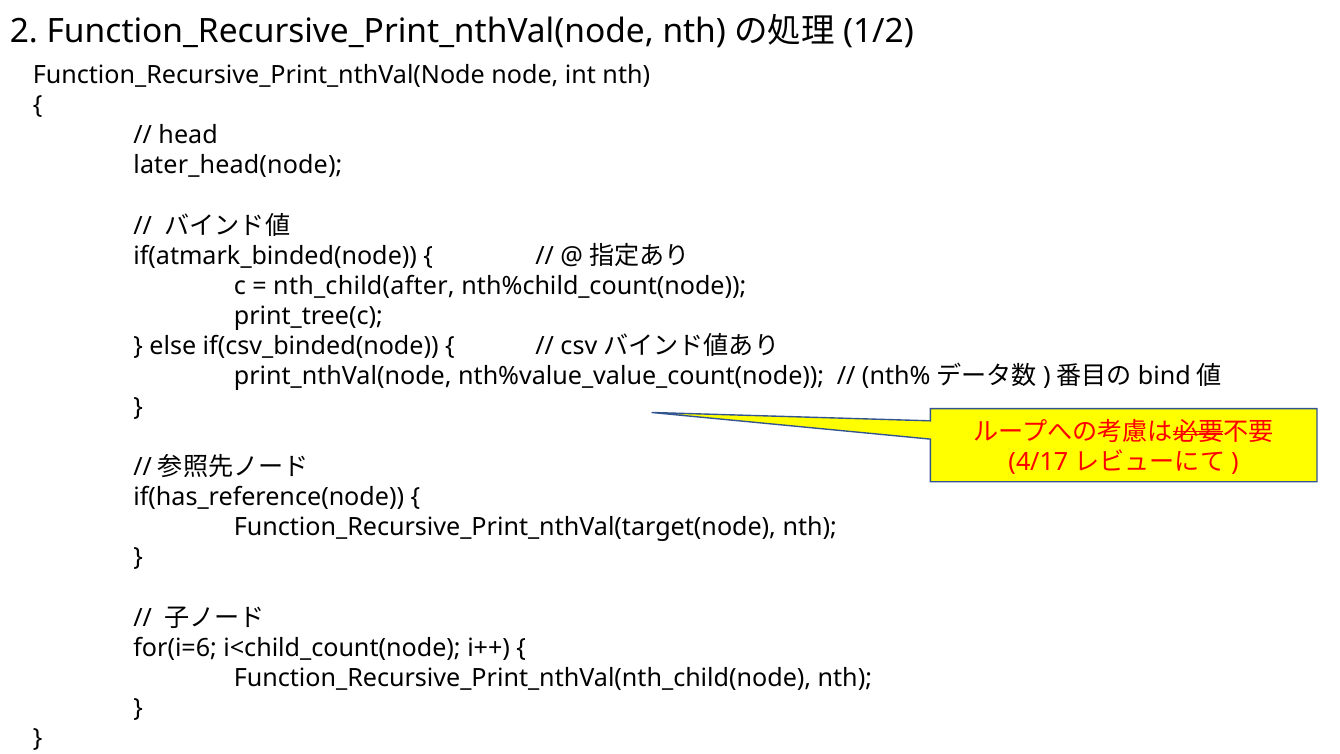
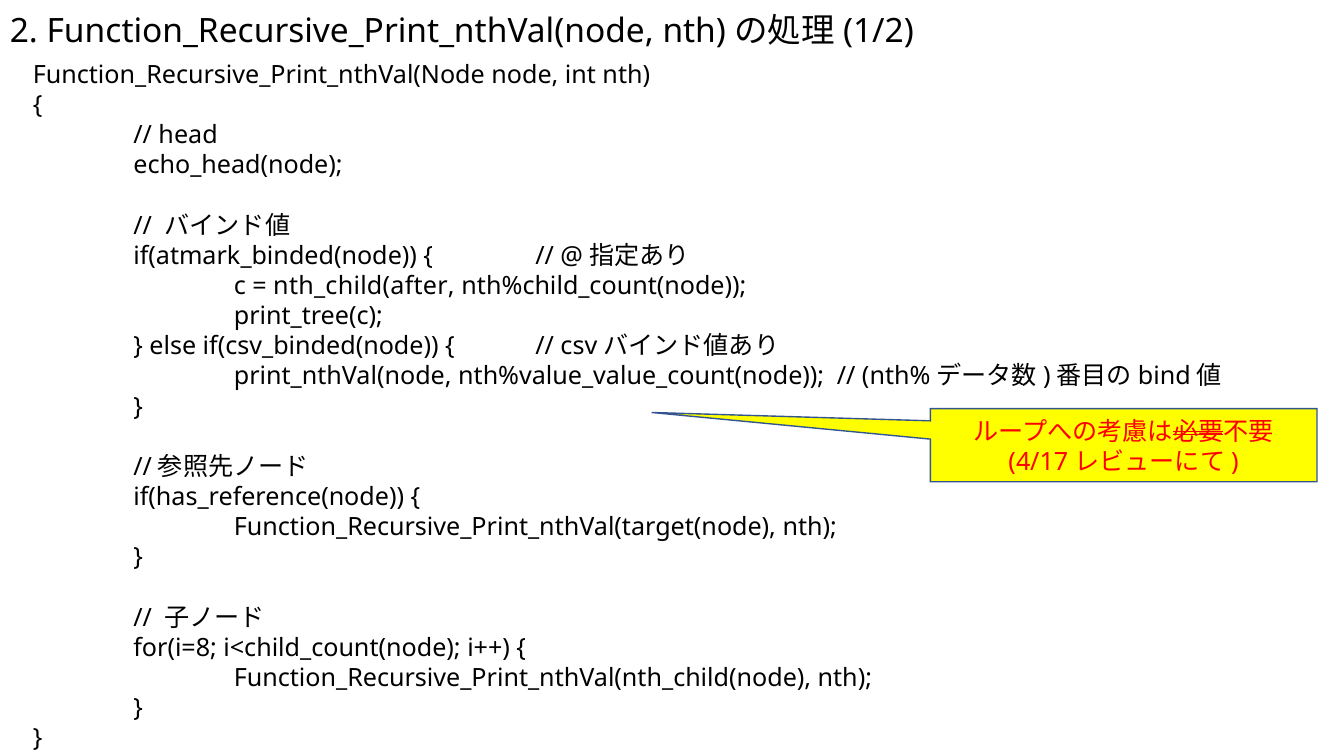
later_head(node: later_head(node -> echo_head(node
for(i=6: for(i=6 -> for(i=8
